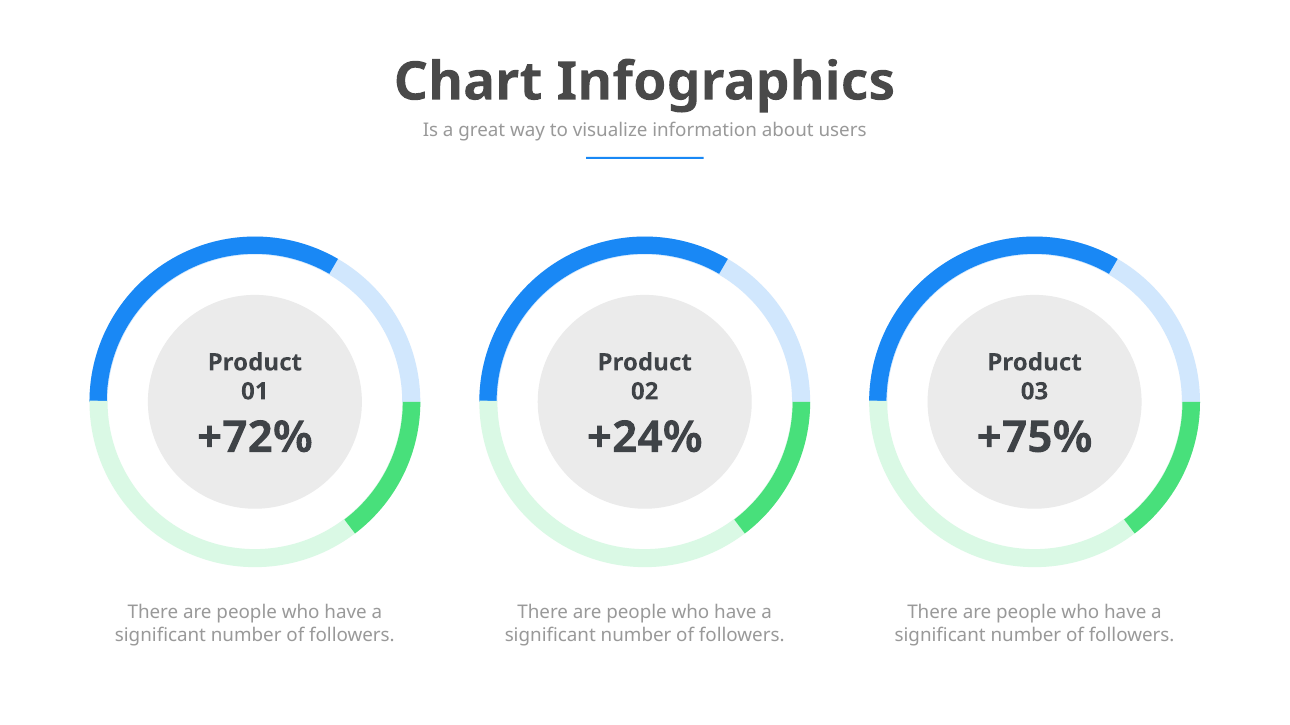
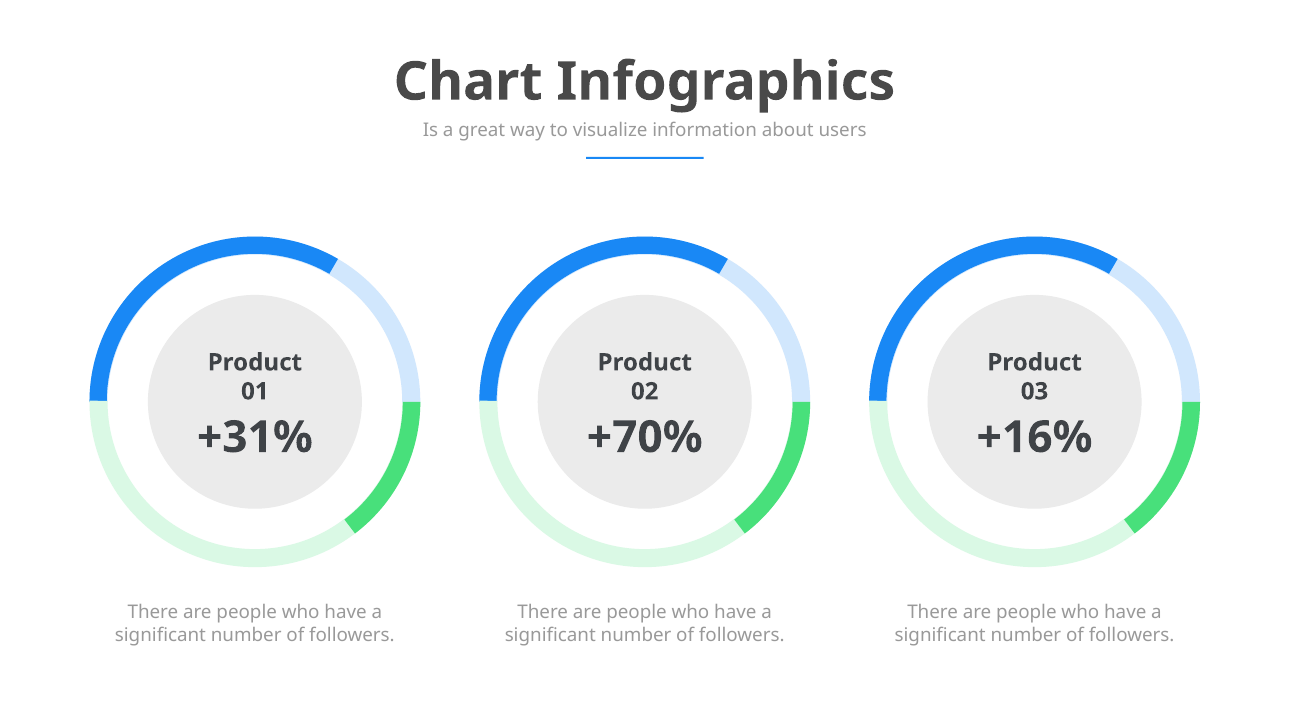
+72%: +72% -> +31%
+24%: +24% -> +70%
+75%: +75% -> +16%
